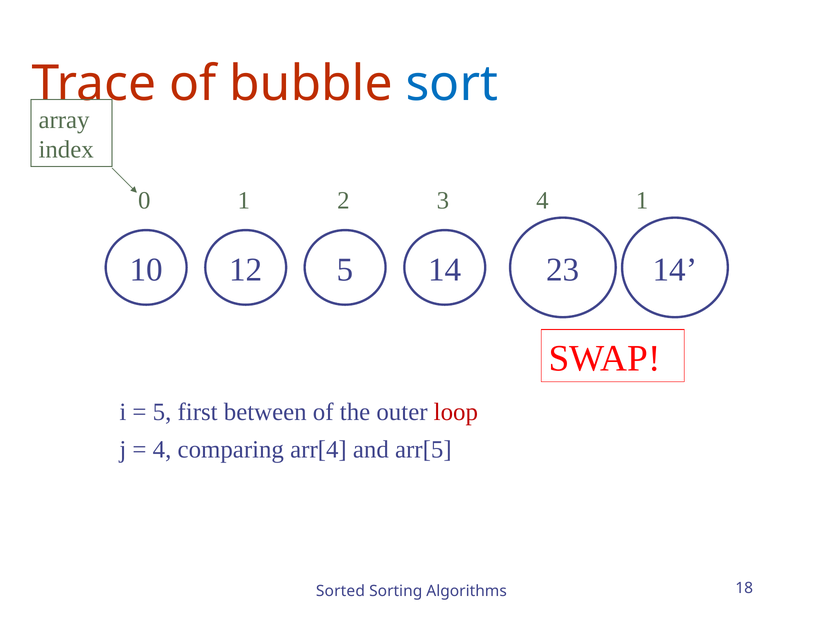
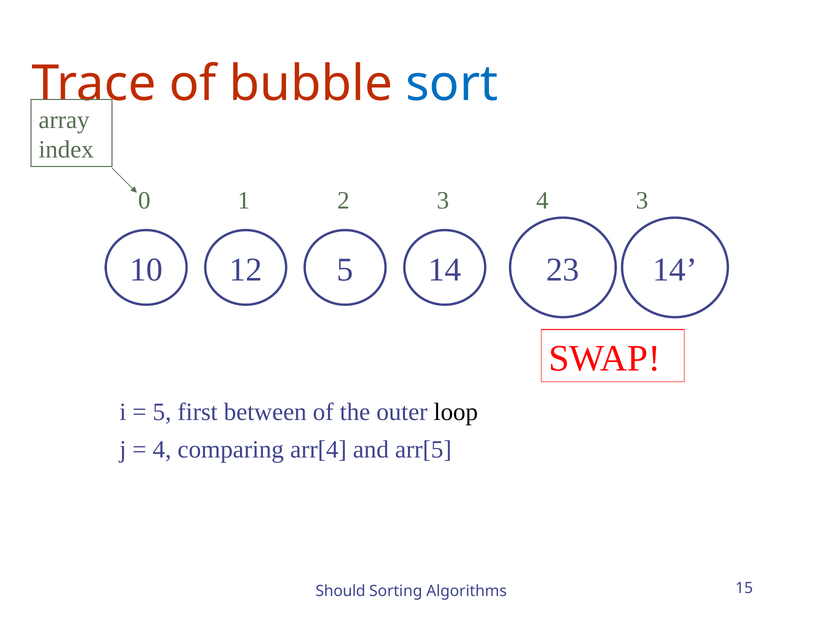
4 1: 1 -> 3
loop colour: red -> black
Sorted: Sorted -> Should
18: 18 -> 15
